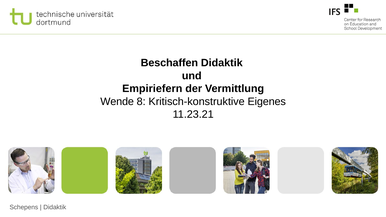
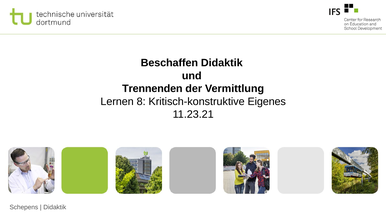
Empiriefern: Empiriefern -> Trennenden
Wende: Wende -> Lernen
